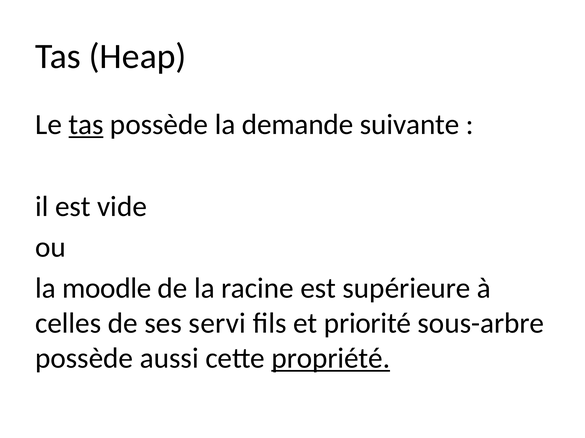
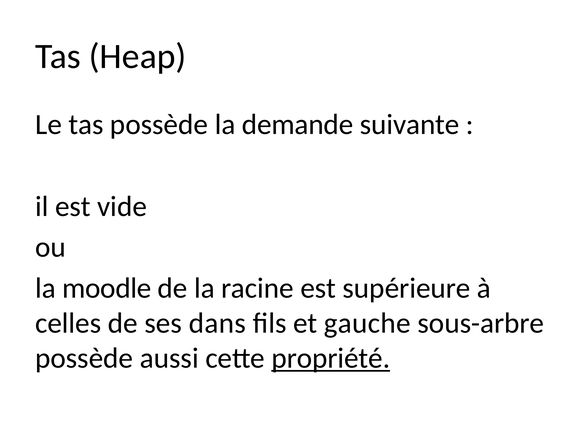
tas at (86, 125) underline: present -> none
servi: servi -> dans
priorité: priorité -> gauche
